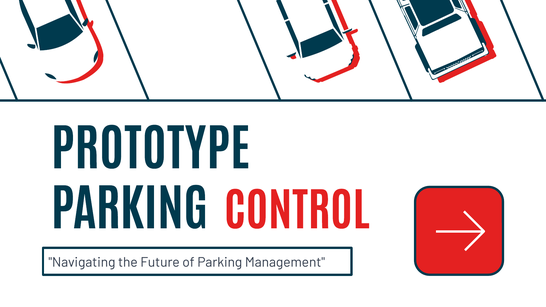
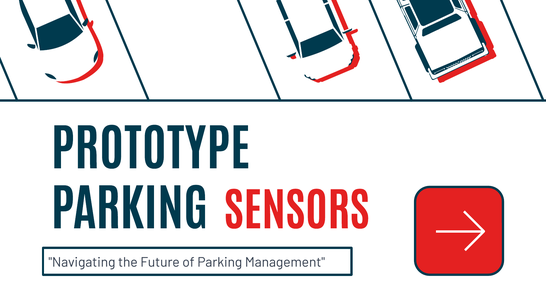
CONTROL: CONTROL -> SENSORS
